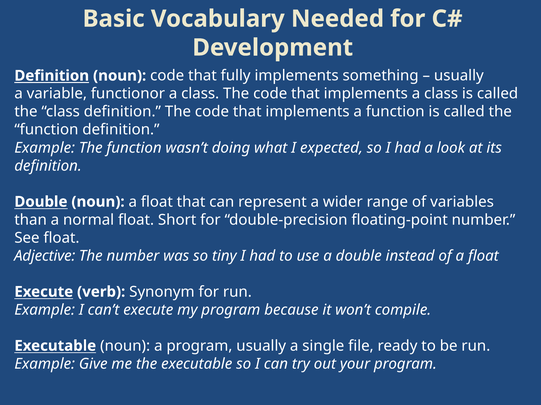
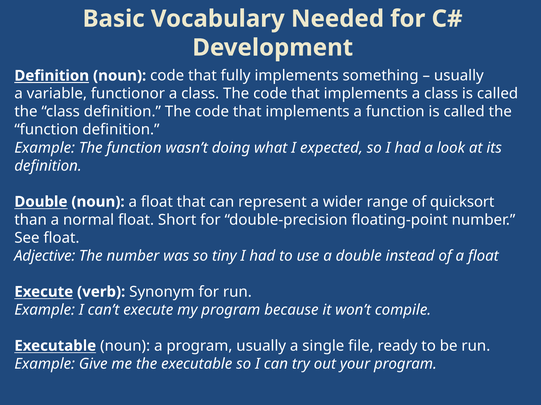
variables: variables -> quicksort
